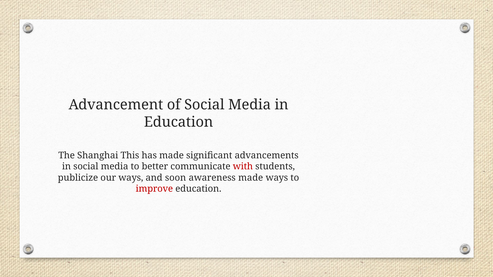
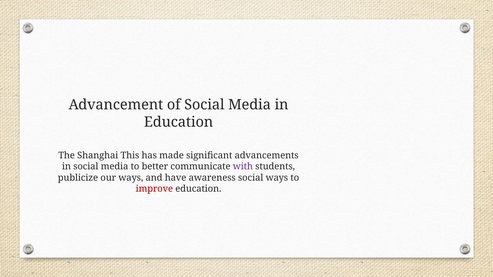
with colour: red -> purple
soon: soon -> have
awareness made: made -> social
